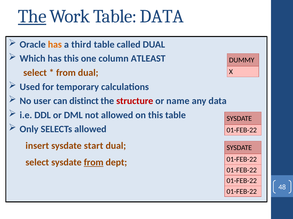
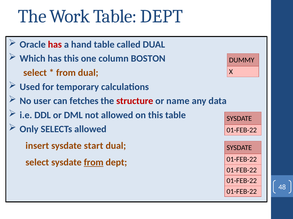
The at (32, 16) underline: present -> none
Table DATA: DATA -> DEPT
has at (55, 45) colour: orange -> red
third: third -> hand
ATLEAST: ATLEAST -> BOSTON
distinct: distinct -> fetches
